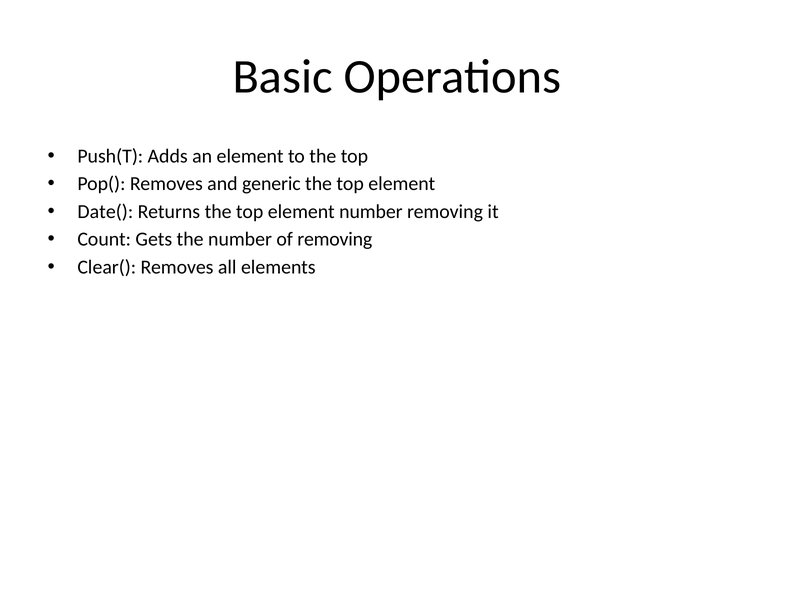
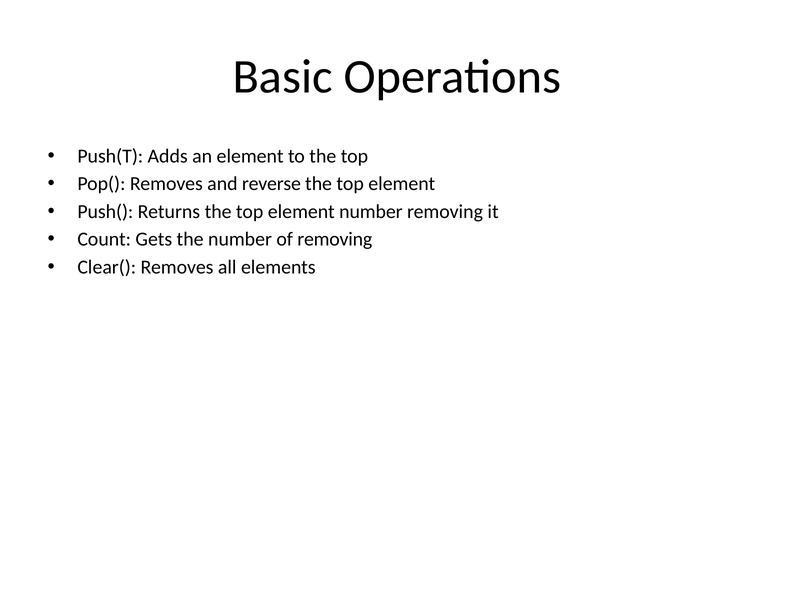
generic: generic -> reverse
Date(: Date( -> Push(
